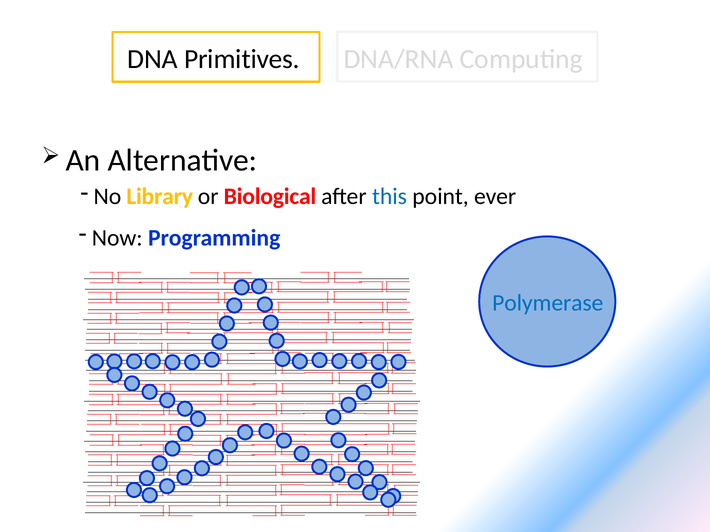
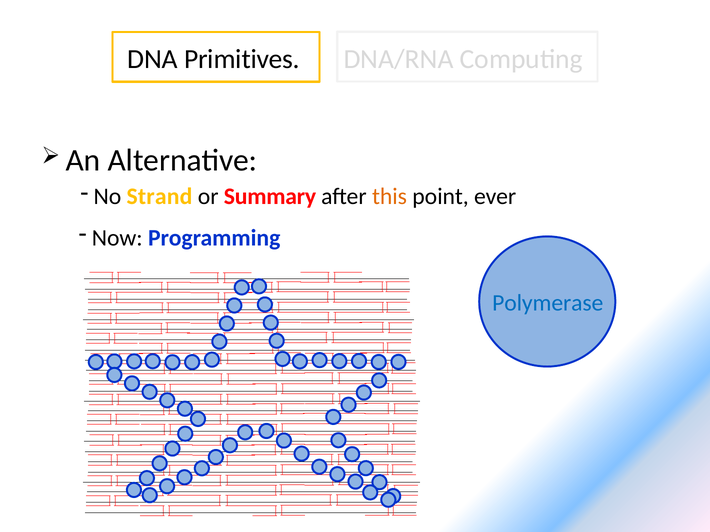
Library: Library -> Strand
Biological: Biological -> Summary
this colour: blue -> orange
